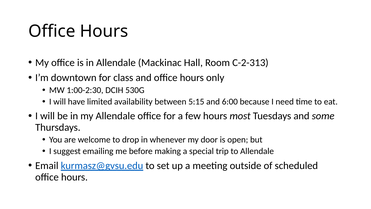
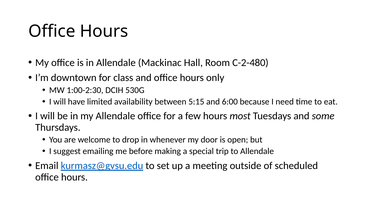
C-2-313: C-2-313 -> C-2-480
